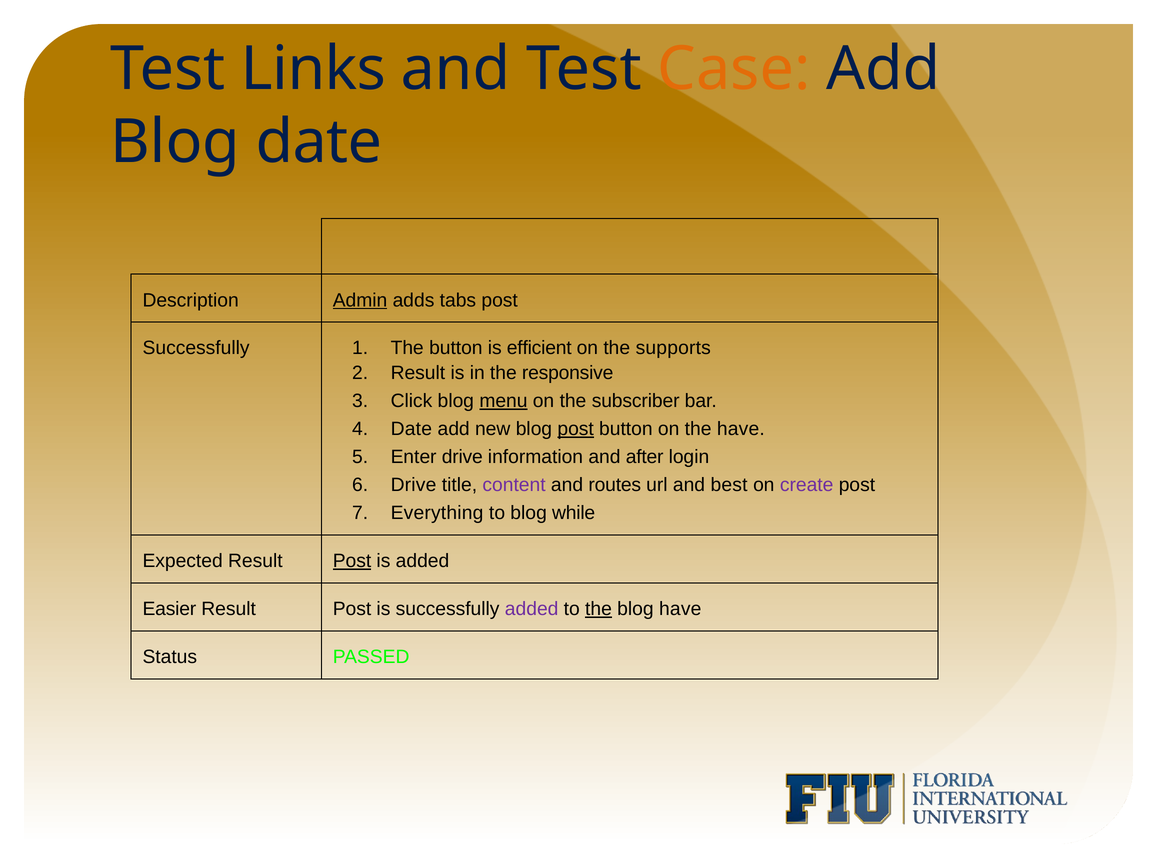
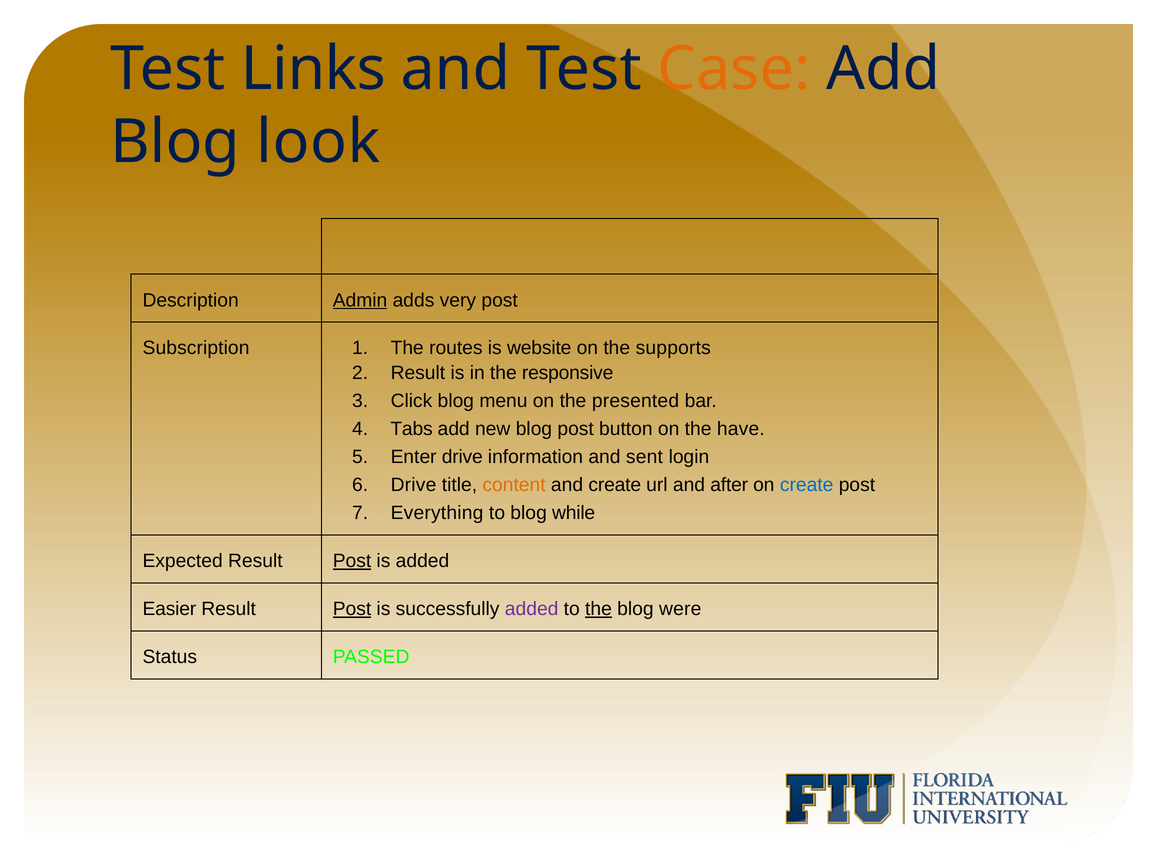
Blog date: date -> look
tabs: tabs -> very
Successfully at (196, 348): Successfully -> Subscription
The button: button -> routes
efficient: efficient -> website
menu underline: present -> none
subscriber: subscriber -> presented
Date at (411, 429): Date -> Tabs
post at (576, 429) underline: present -> none
after: after -> sent
content colour: purple -> orange
and routes: routes -> create
best: best -> after
create at (807, 485) colour: purple -> blue
Post at (352, 609) underline: none -> present
blog have: have -> were
